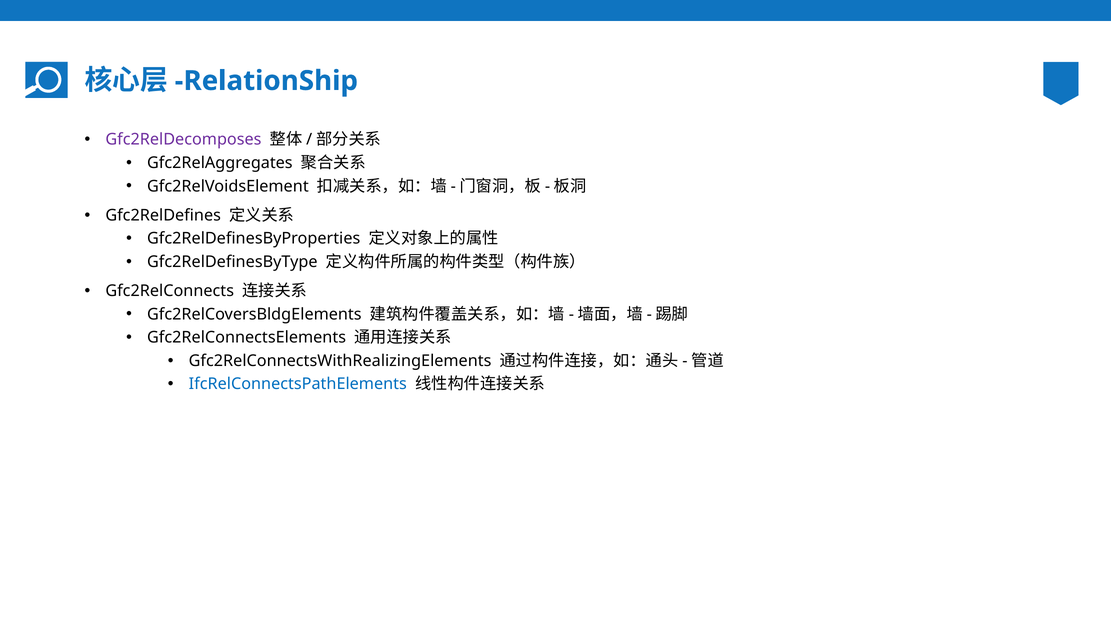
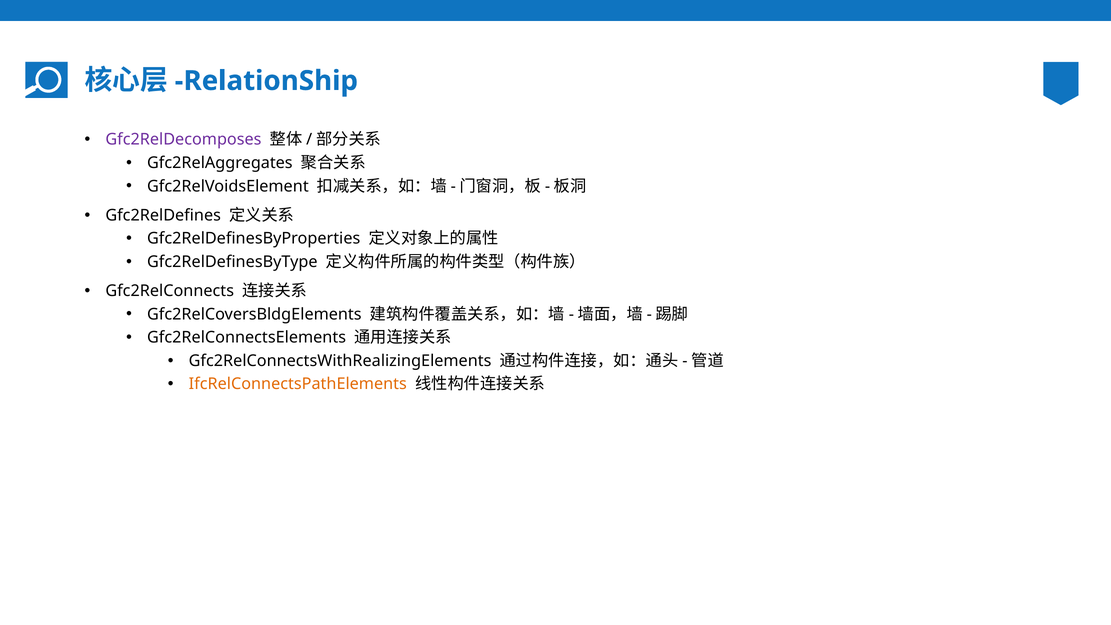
IfcRelConnectsPathElements colour: blue -> orange
